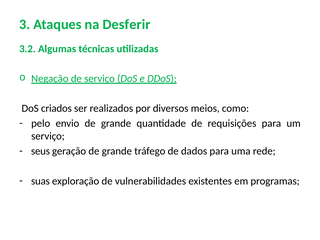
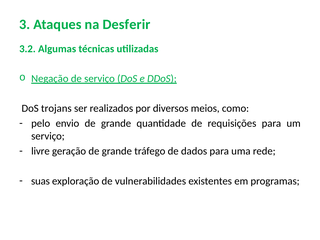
criados: criados -> trojans
seus: seus -> livre
